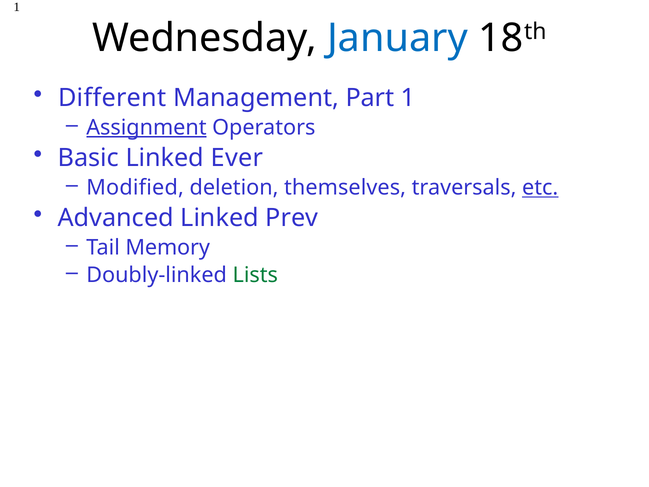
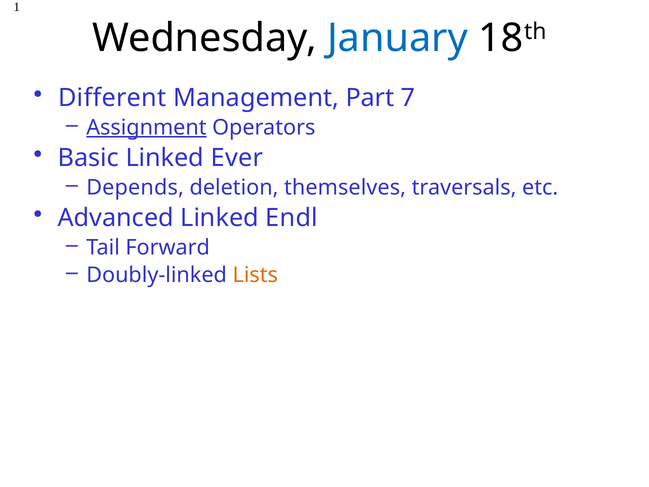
Part 1: 1 -> 7
Modified: Modified -> Depends
etc underline: present -> none
Prev: Prev -> Endl
Memory: Memory -> Forward
Lists colour: green -> orange
